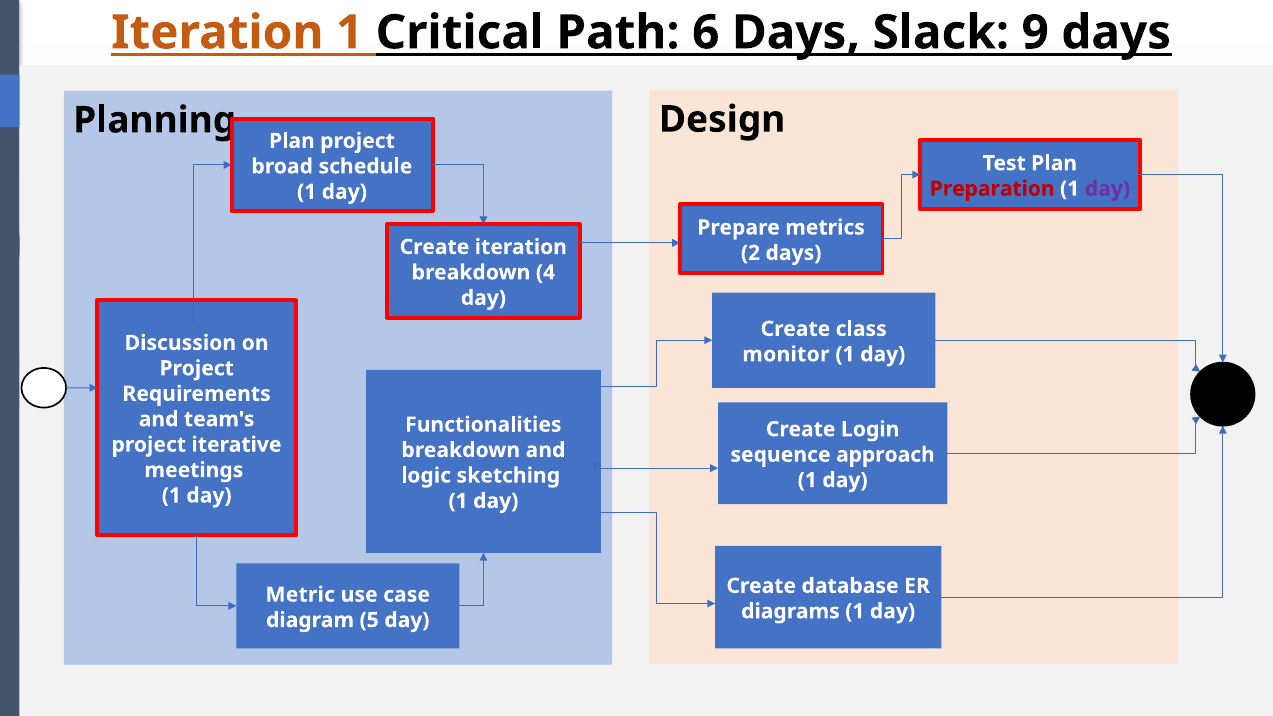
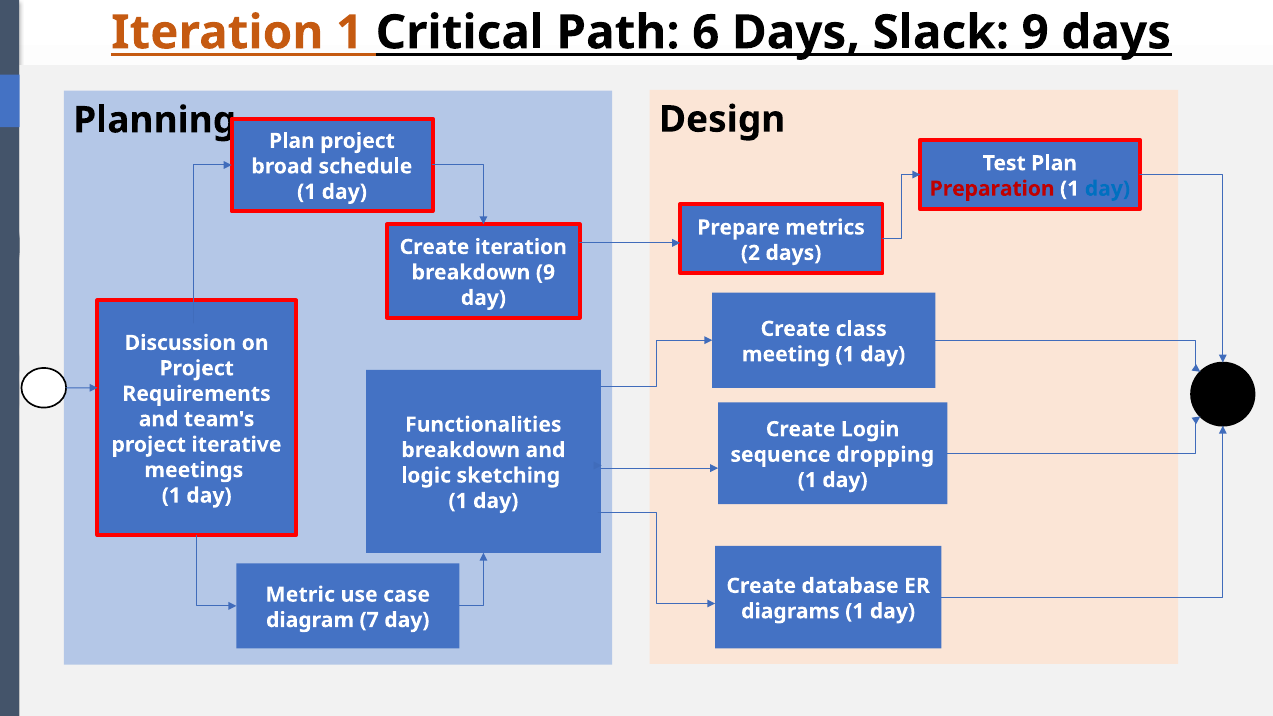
day at (1107, 189) colour: purple -> blue
breakdown 4: 4 -> 9
monitor: monitor -> meeting
approach: approach -> dropping
5: 5 -> 7
